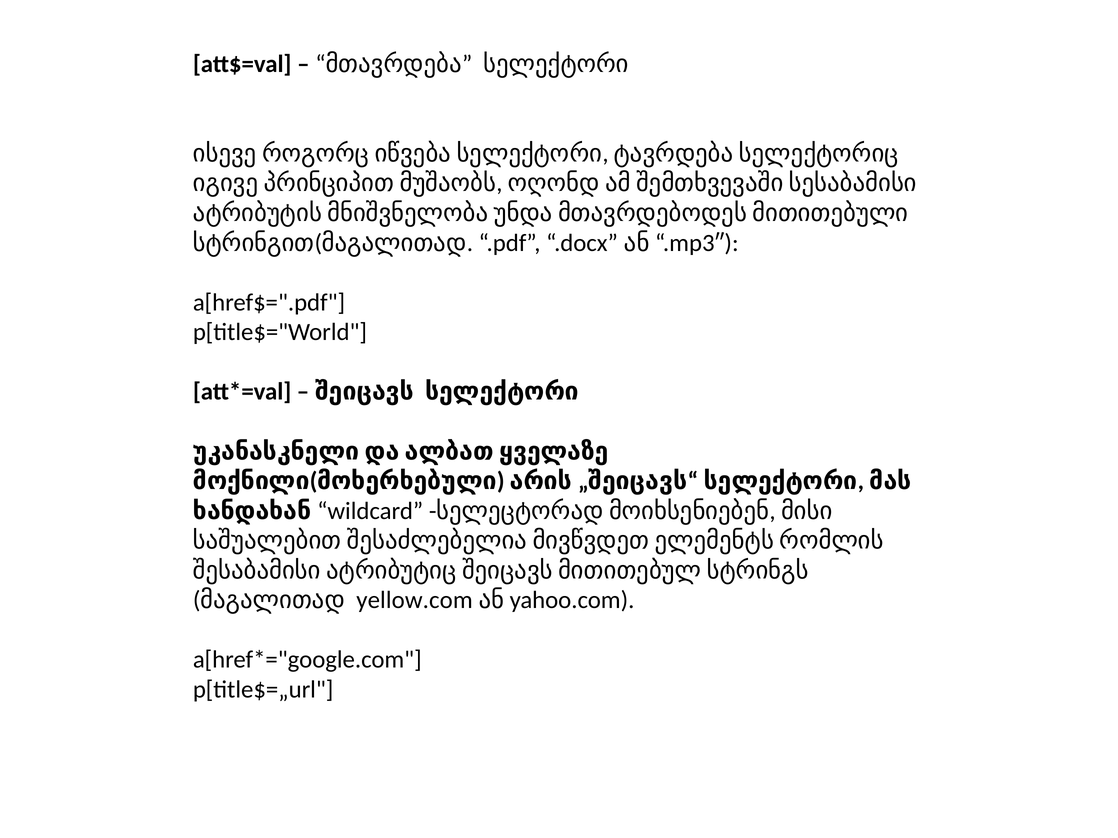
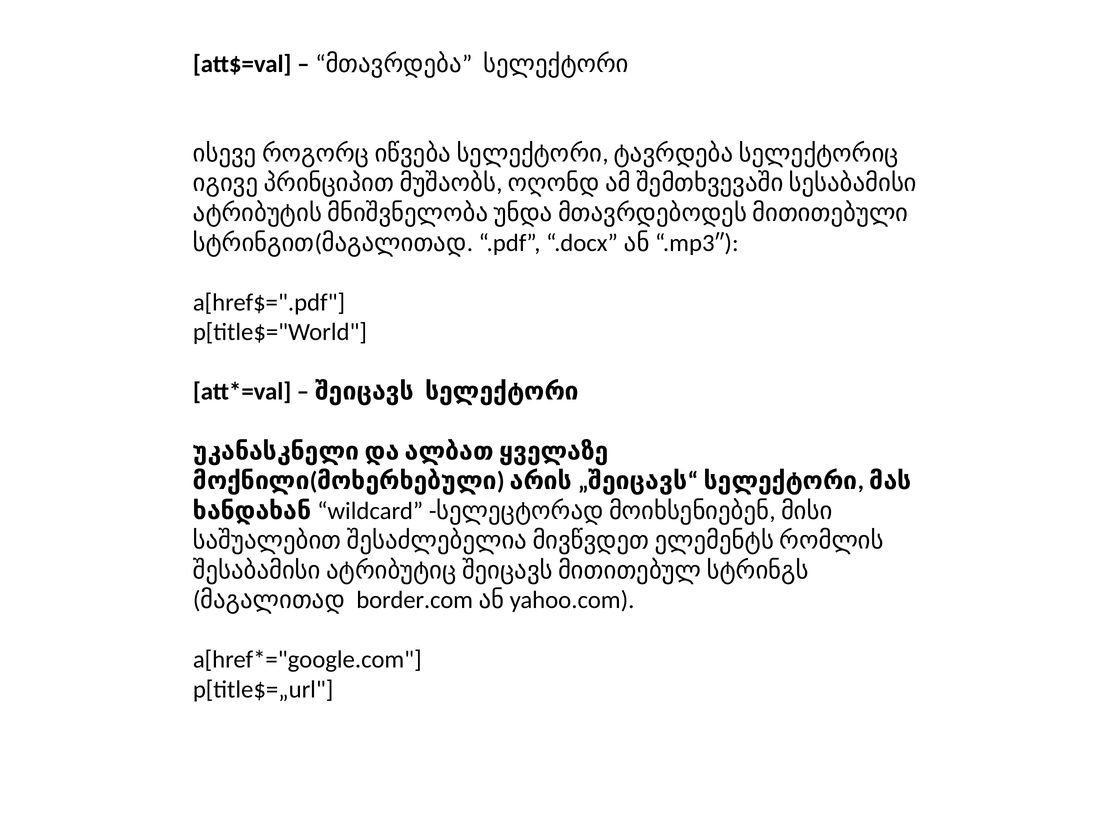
yellow.com: yellow.com -> border.com
